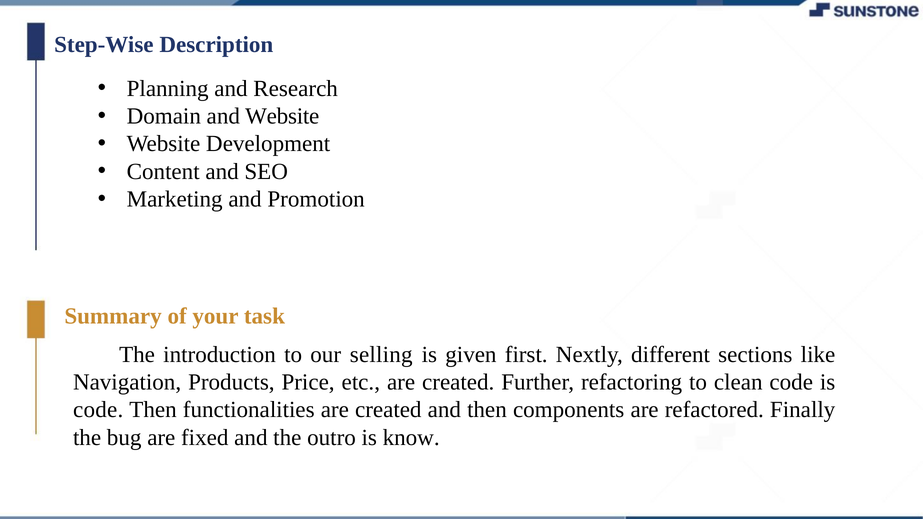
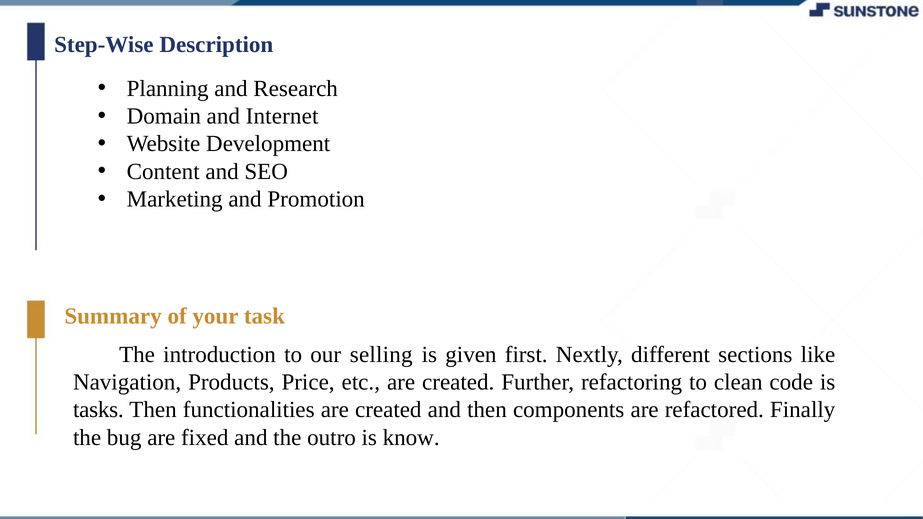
and Website: Website -> Internet
code at (98, 410): code -> tasks
